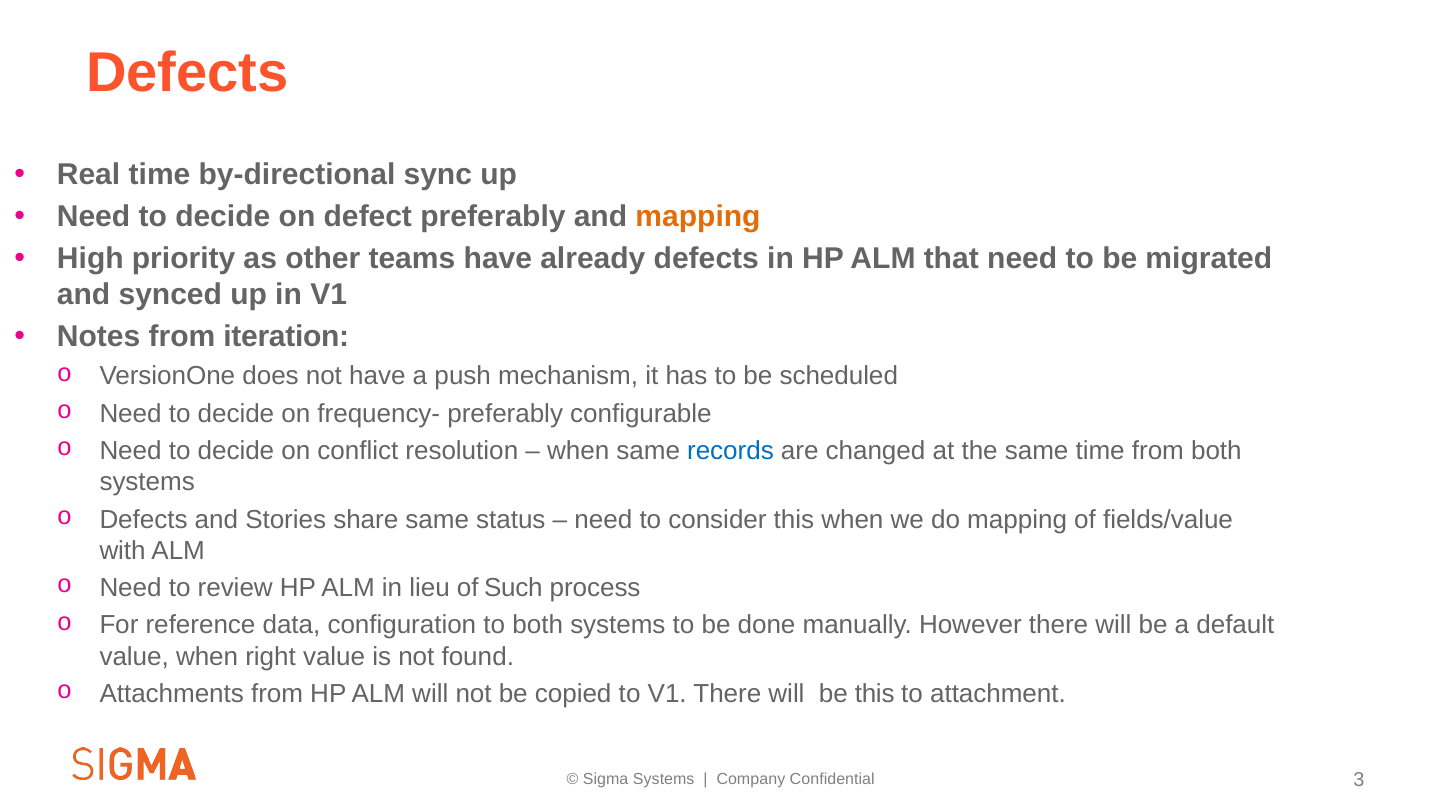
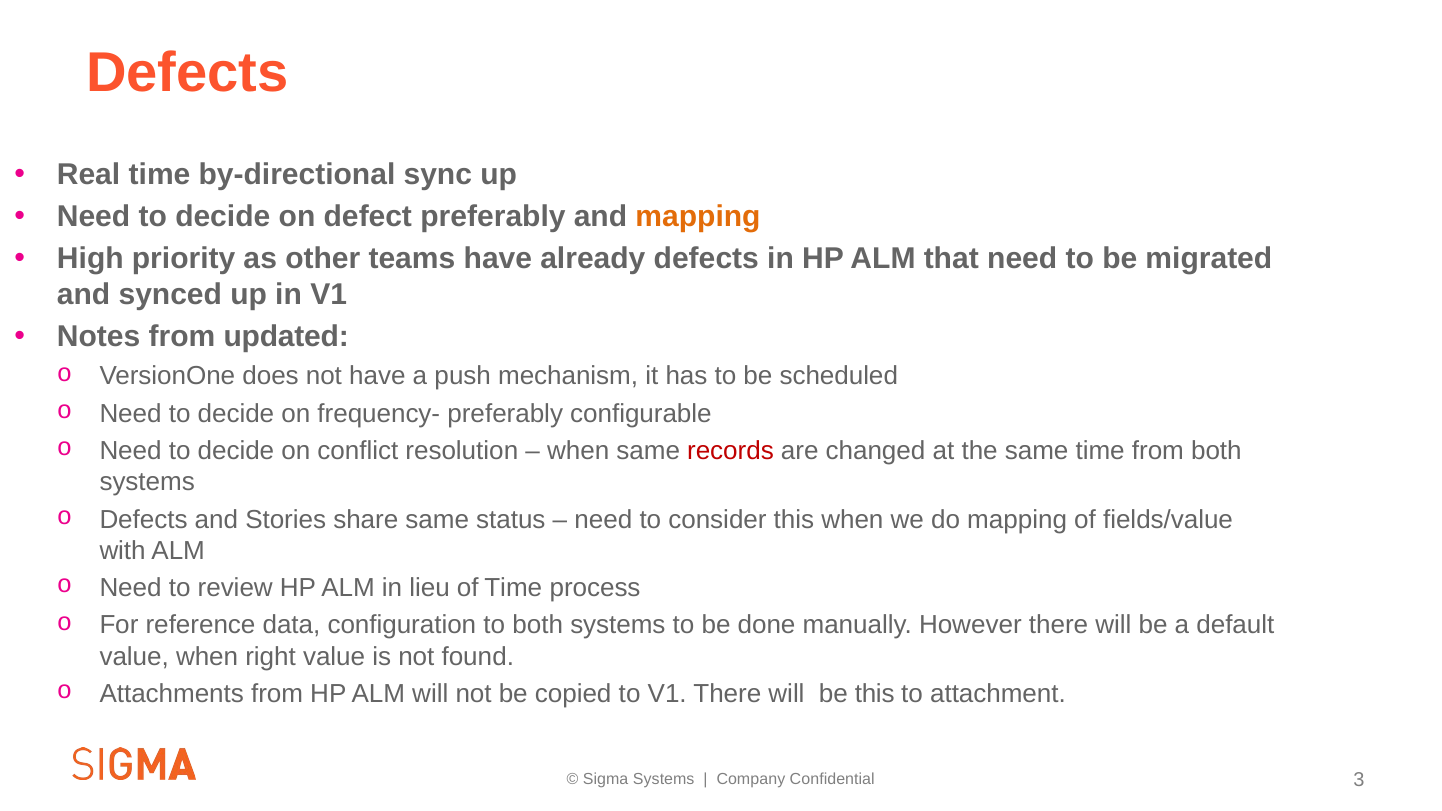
iteration: iteration -> updated
records colour: blue -> red
of Such: Such -> Time
